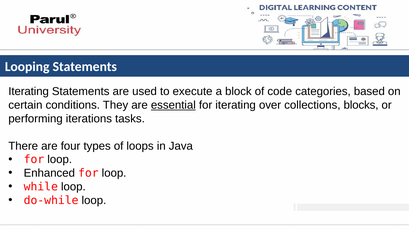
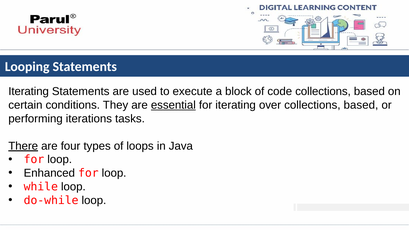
code categories: categories -> collections
over collections blocks: blocks -> based
There underline: none -> present
